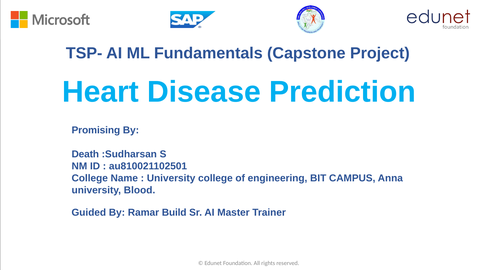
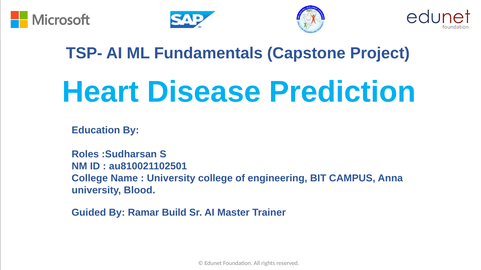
Promising: Promising -> Education
Death: Death -> Roles
